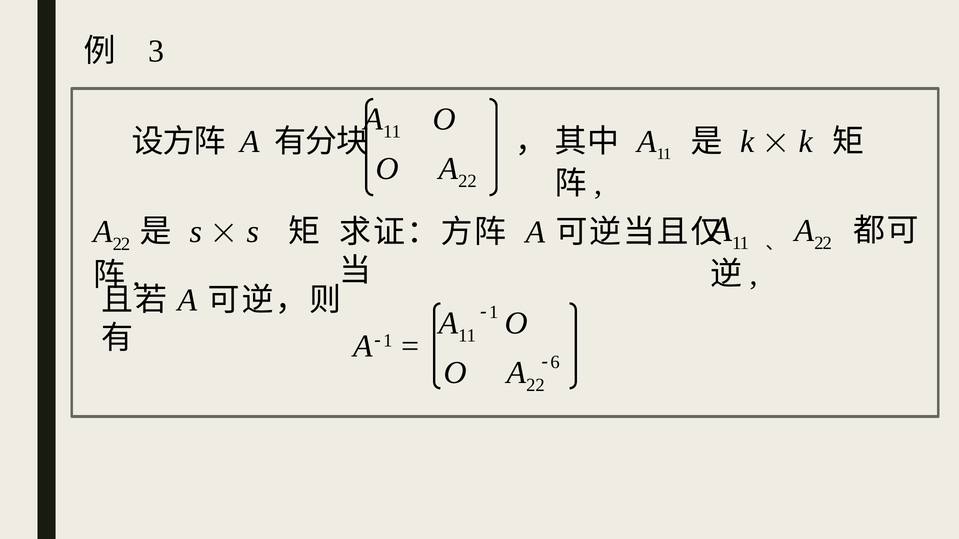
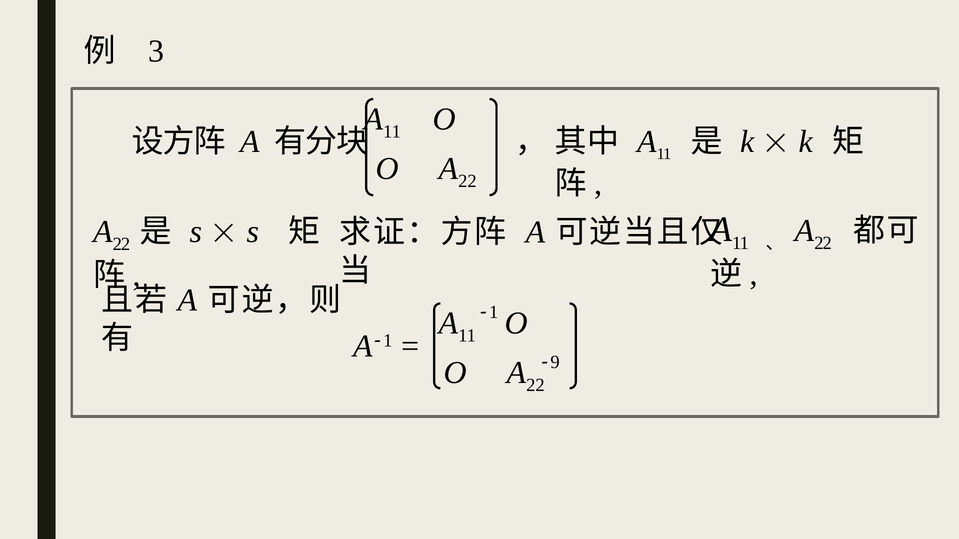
6: 6 -> 9
